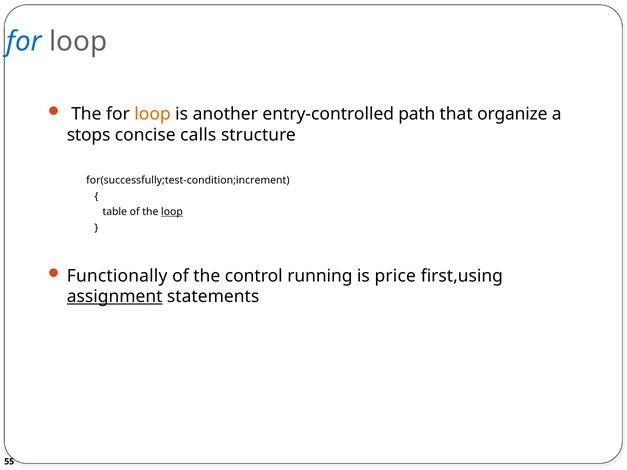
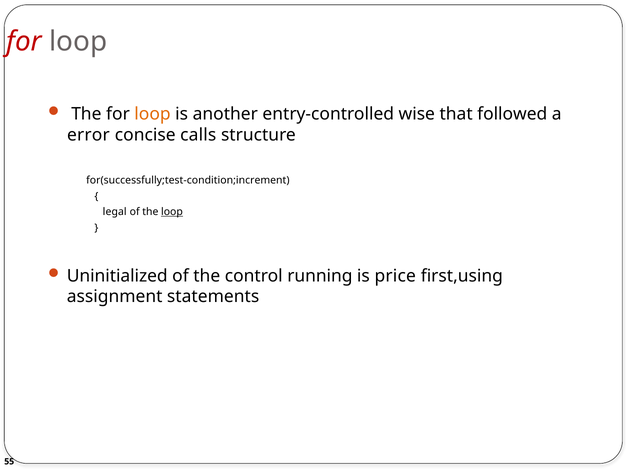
for at (24, 42) colour: blue -> red
path: path -> wise
organize: organize -> followed
stops: stops -> error
table: table -> legal
Functionally: Functionally -> Uninitialized
assignment underline: present -> none
